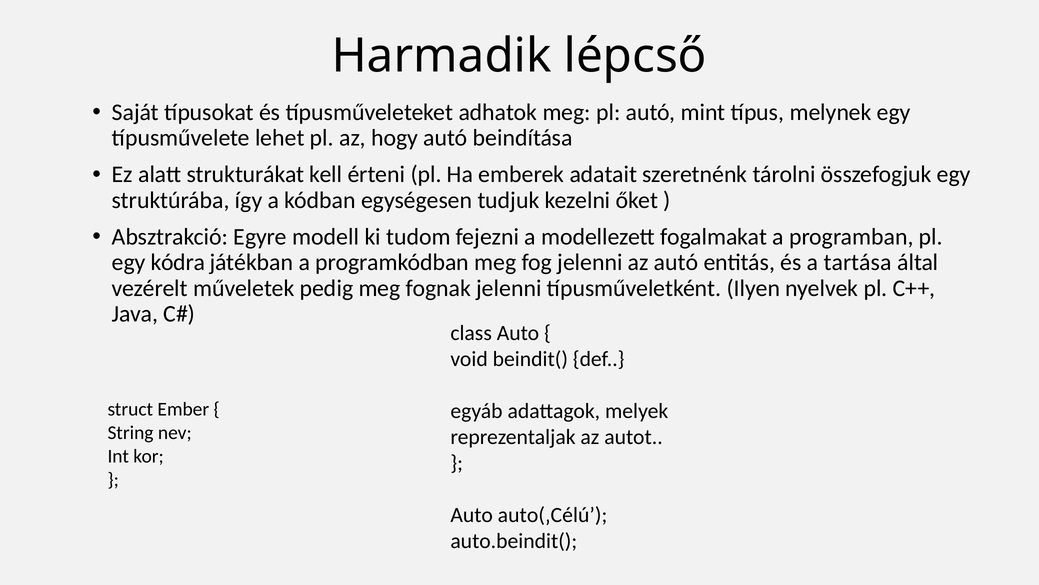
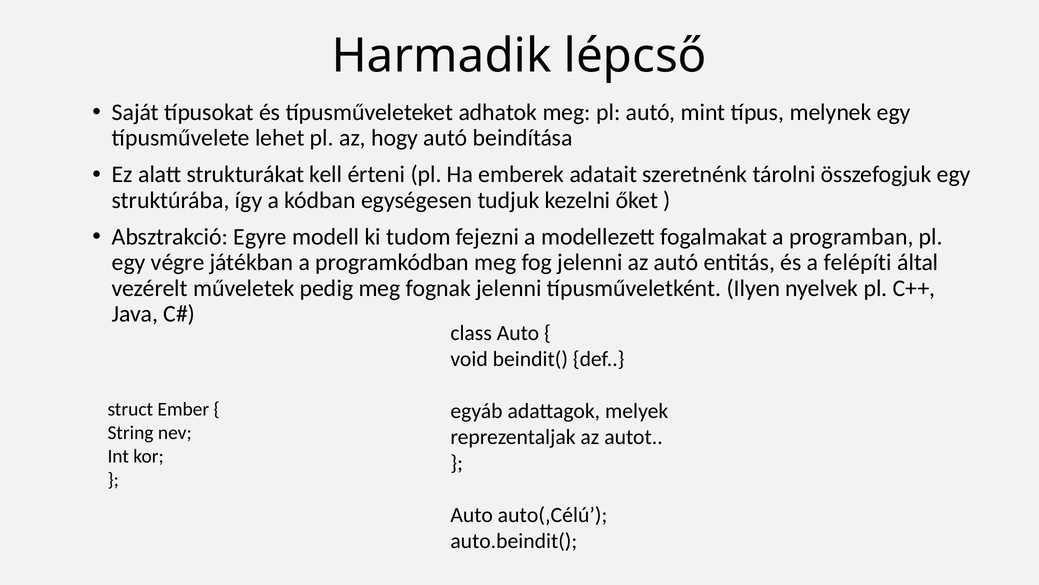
kódra: kódra -> végre
tartása: tartása -> felépíti
